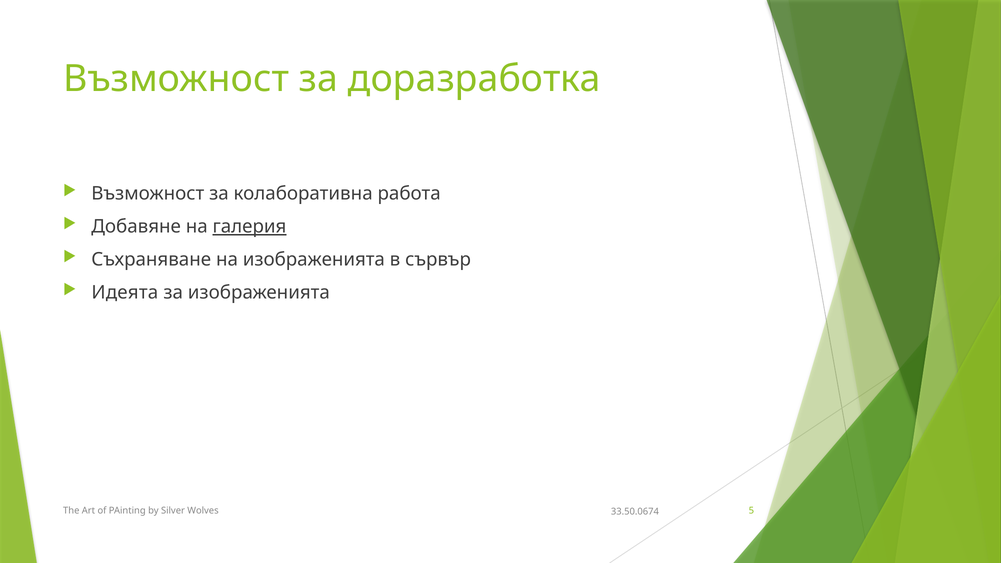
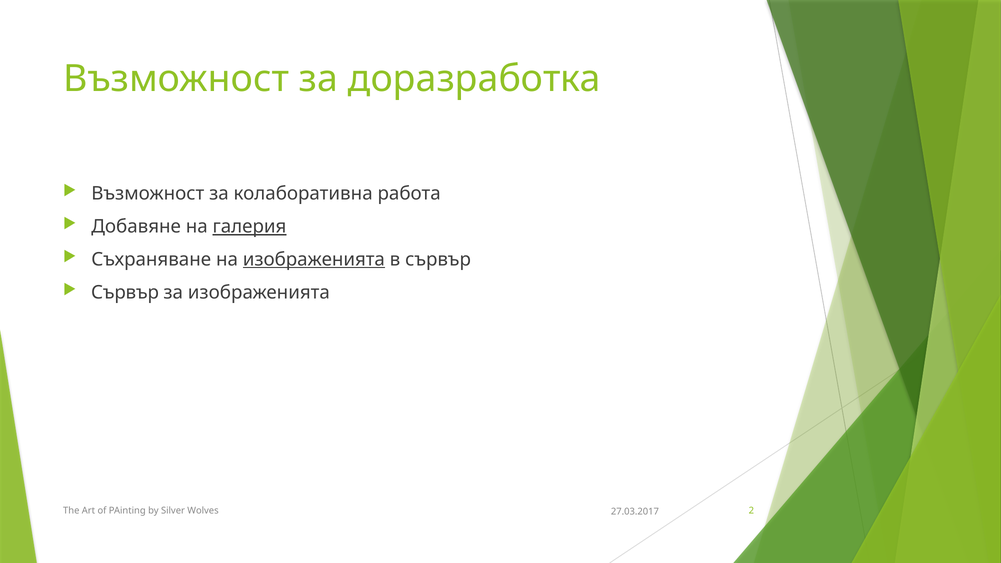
изображенията at (314, 260) underline: none -> present
Идеята at (125, 293): Идеята -> Сървър
5: 5 -> 2
33.50.0674: 33.50.0674 -> 27.03.2017
